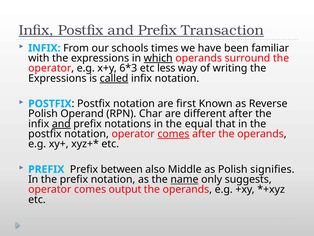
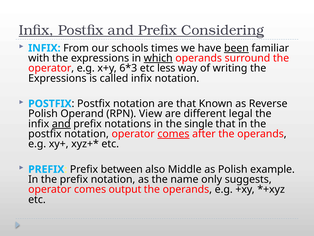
Transaction: Transaction -> Considering
been underline: none -> present
called underline: present -> none
are first: first -> that
Char: Char -> View
different after: after -> legal
equal: equal -> single
signifies: signifies -> example
name underline: present -> none
